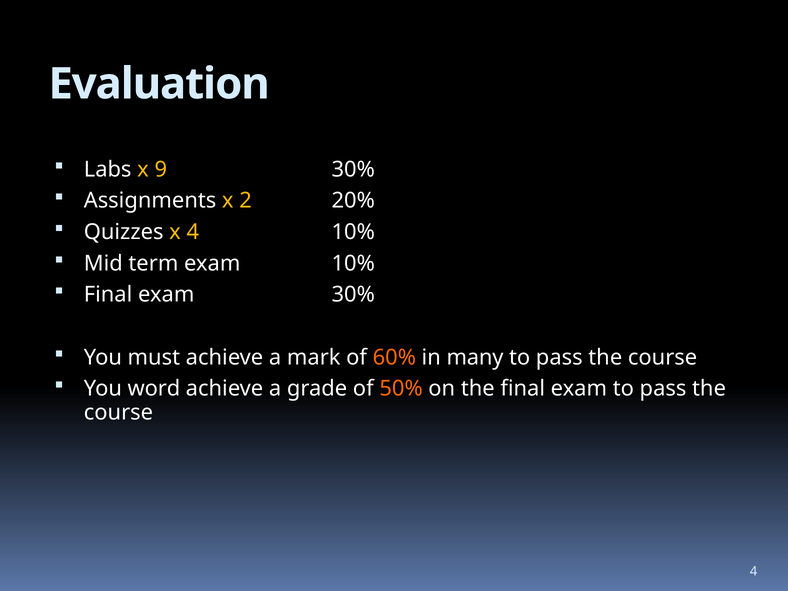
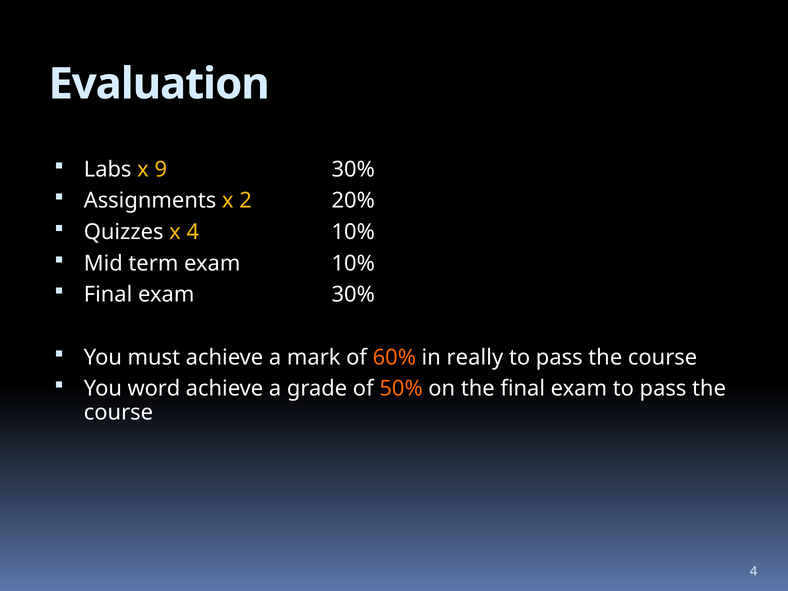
many: many -> really
